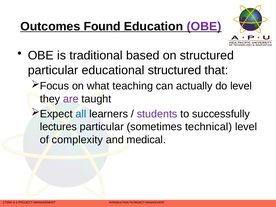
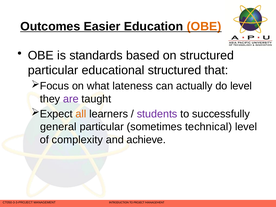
Found: Found -> Easier
OBE at (204, 26) colour: purple -> orange
traditional: traditional -> standards
teaching: teaching -> lateness
all colour: blue -> orange
lectures: lectures -> general
medical: medical -> achieve
